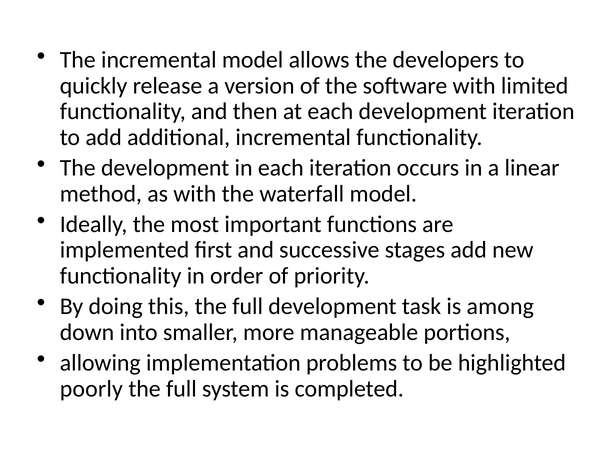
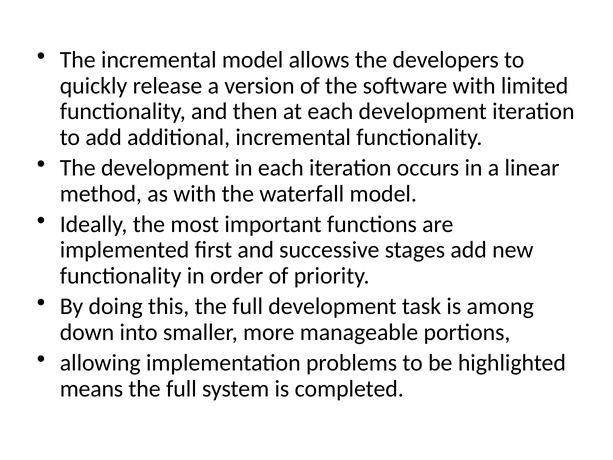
poorly: poorly -> means
